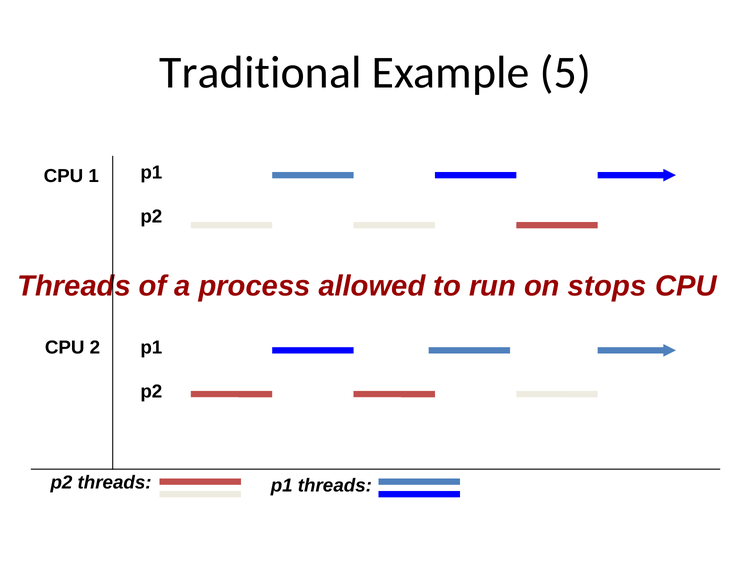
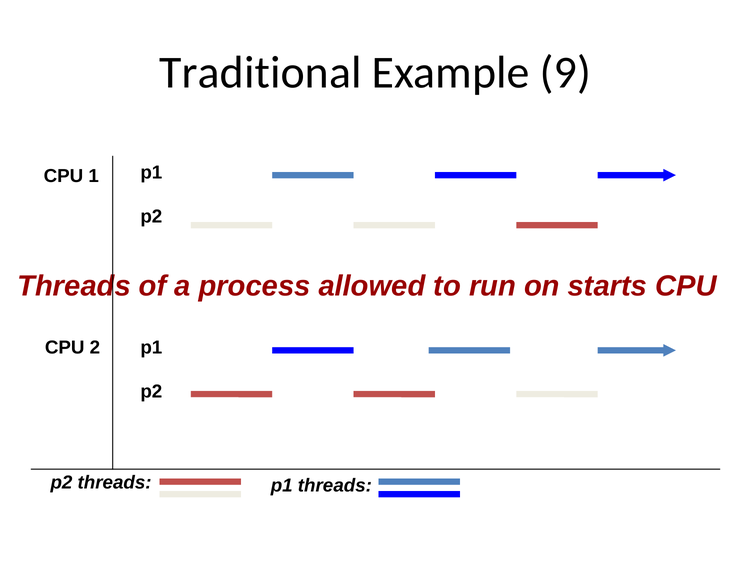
5: 5 -> 9
stops: stops -> starts
